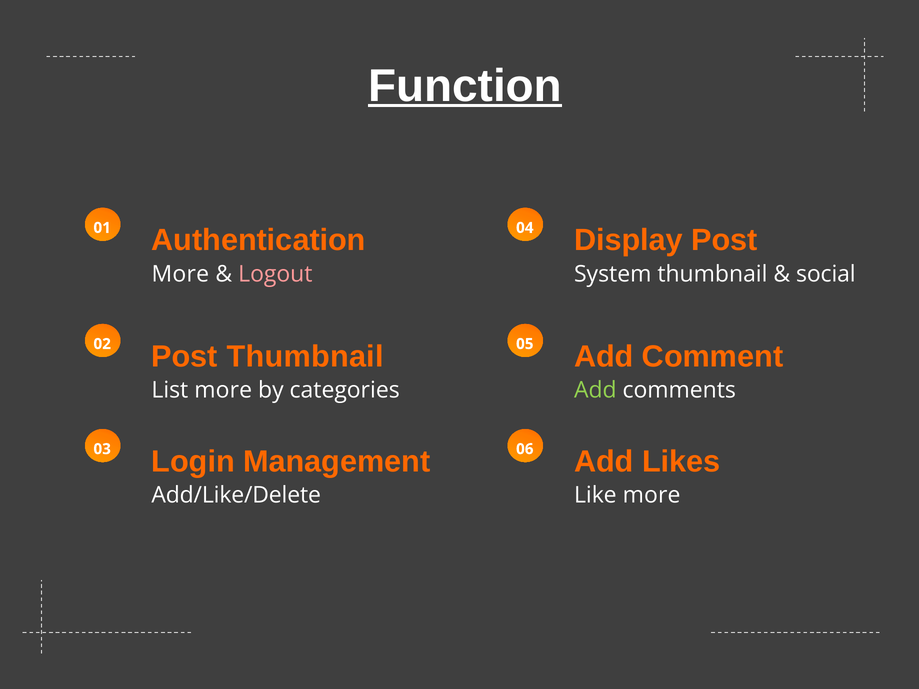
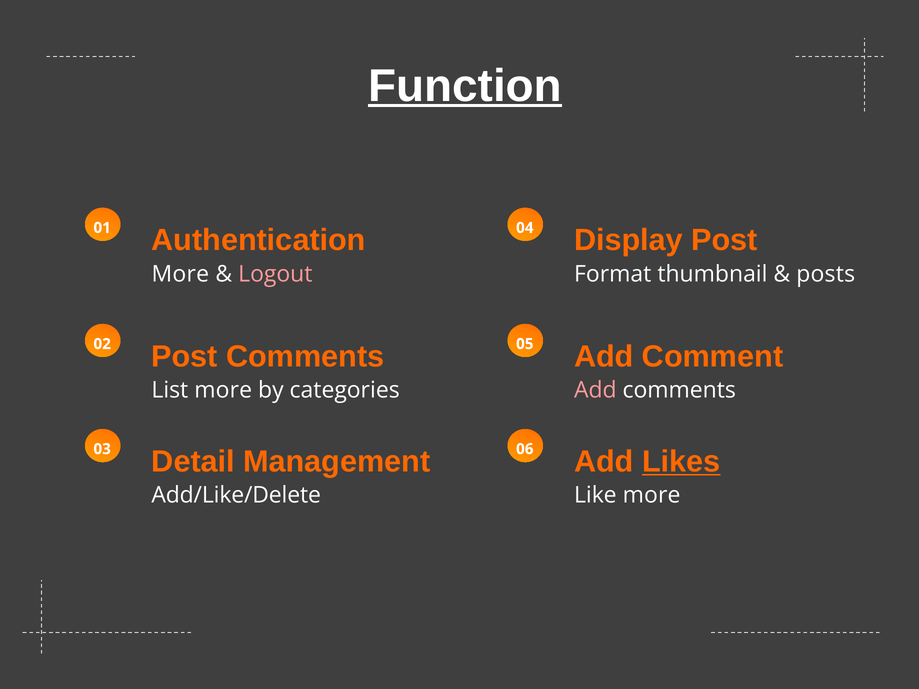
System: System -> Format
social: social -> posts
Post Thumbnail: Thumbnail -> Comments
Add at (595, 390) colour: light green -> pink
Login: Login -> Detail
Likes underline: none -> present
